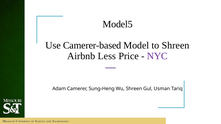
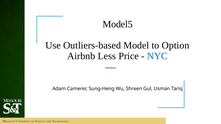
Camerer-based: Camerer-based -> Outliers-based
to Shreen: Shreen -> Option
NYC colour: purple -> blue
